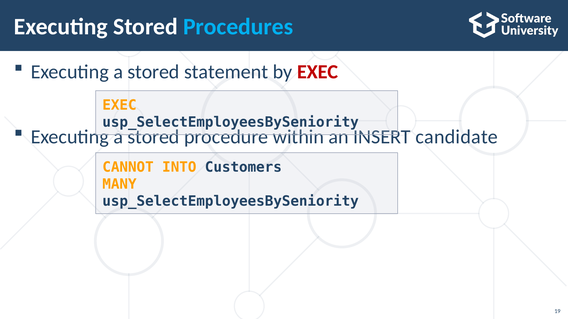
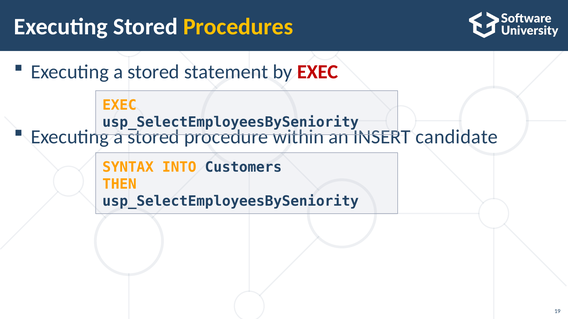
Procedures colour: light blue -> yellow
CANNOT: CANNOT -> SYNTAX
MANY: MANY -> THEN
